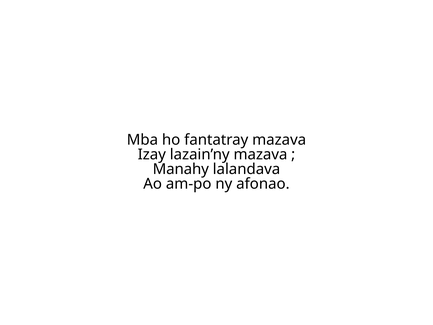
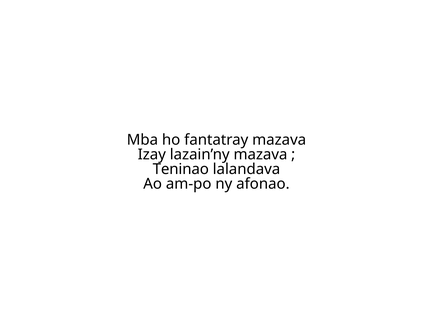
Manahy: Manahy -> Teninao
